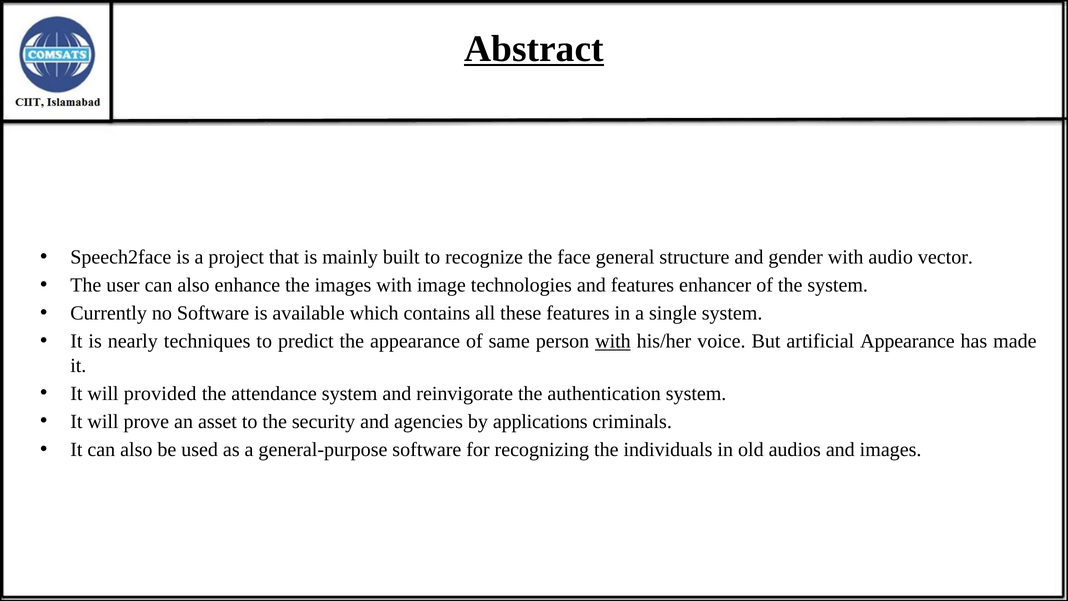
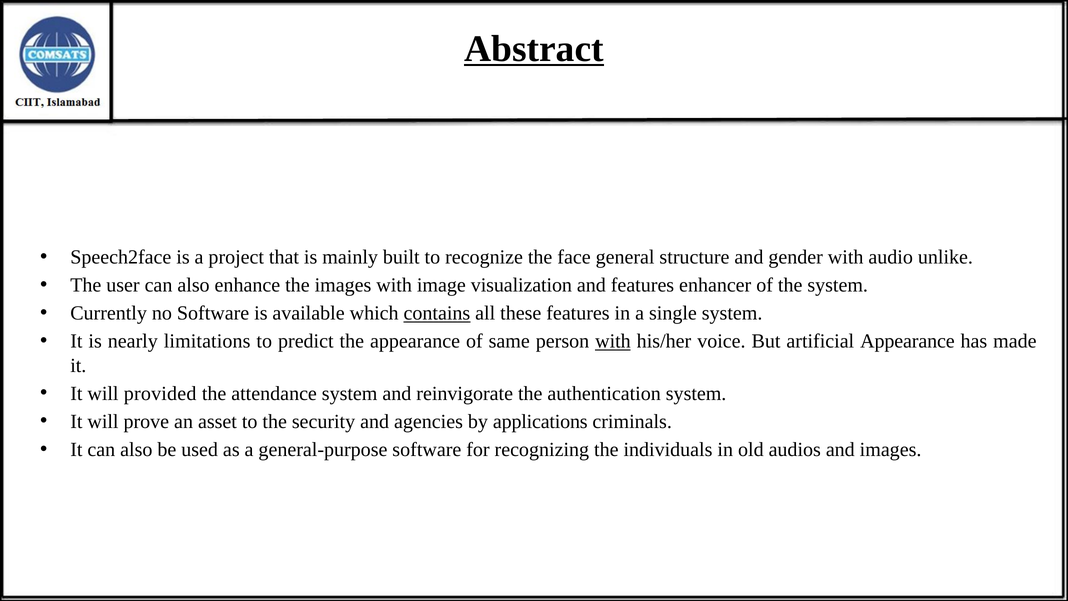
vector: vector -> unlike
technologies: technologies -> visualization
contains underline: none -> present
techniques: techniques -> limitations
